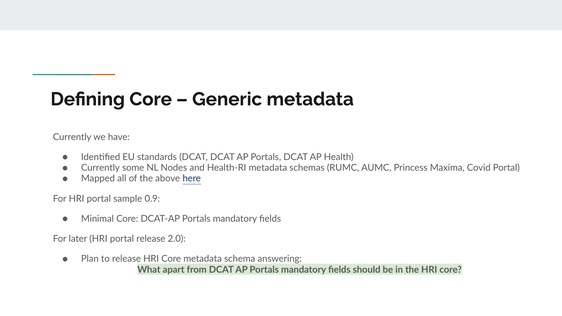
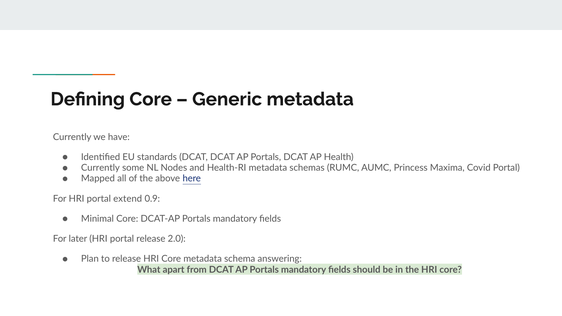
sample: sample -> extend
